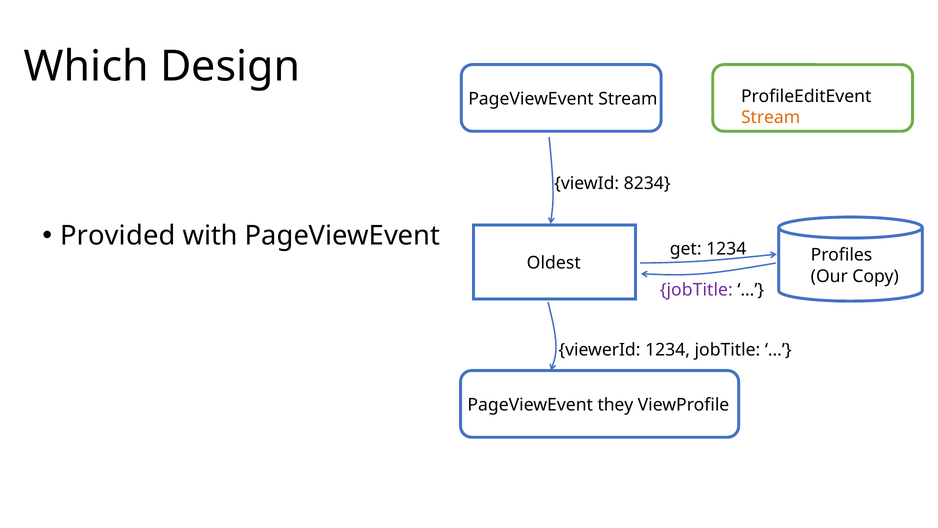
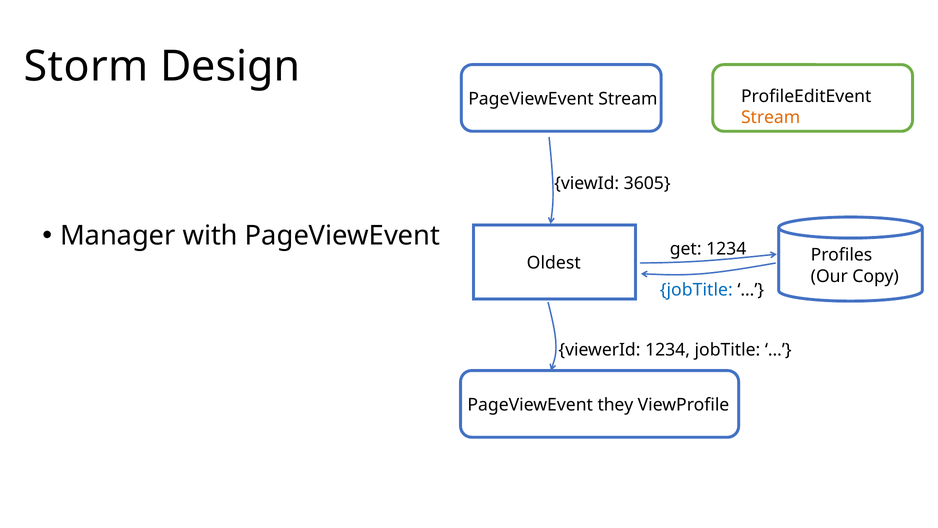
Which: Which -> Storm
8234: 8234 -> 3605
Provided: Provided -> Manager
jobTitle at (696, 290) colour: purple -> blue
